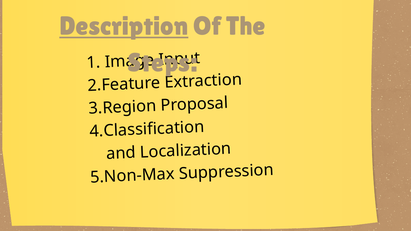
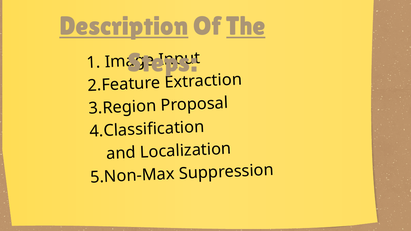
The underline: none -> present
